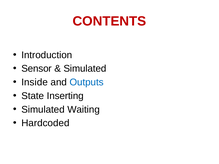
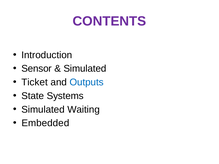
CONTENTS colour: red -> purple
Inside: Inside -> Ticket
Inserting: Inserting -> Systems
Hardcoded: Hardcoded -> Embedded
